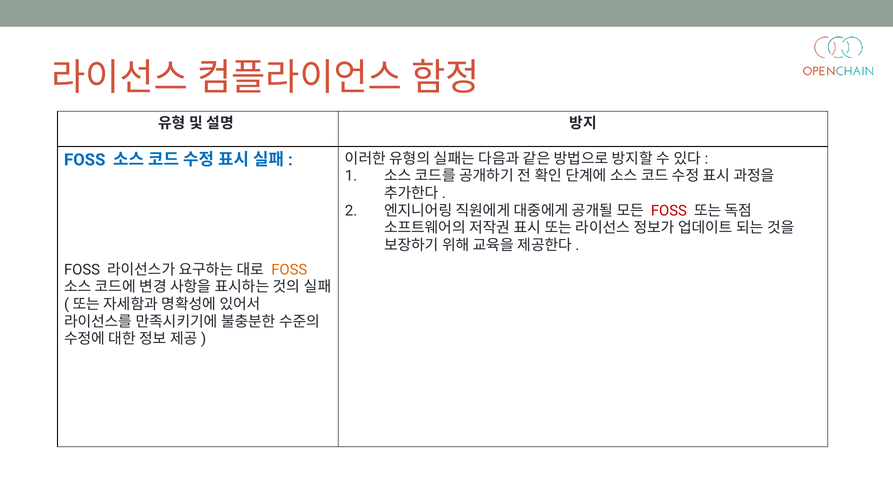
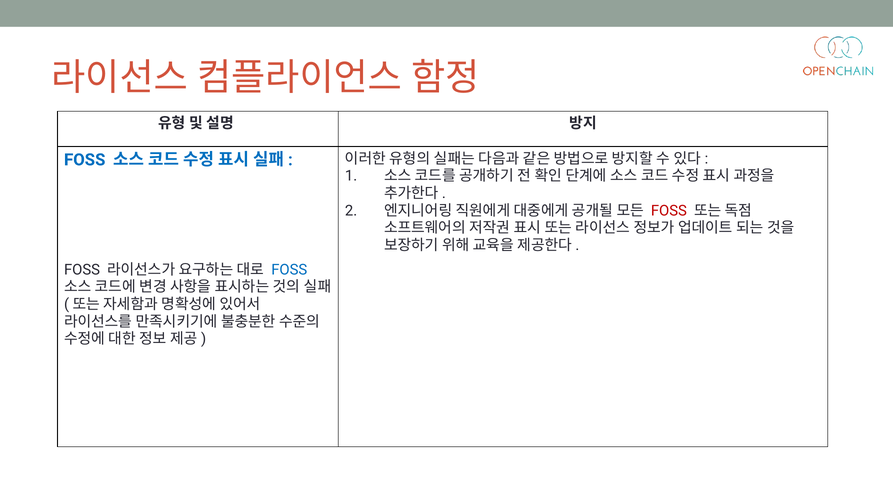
FOSS at (289, 269) colour: orange -> blue
